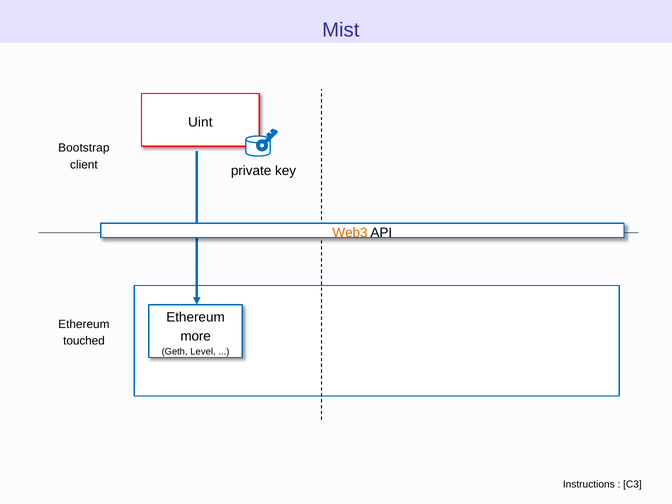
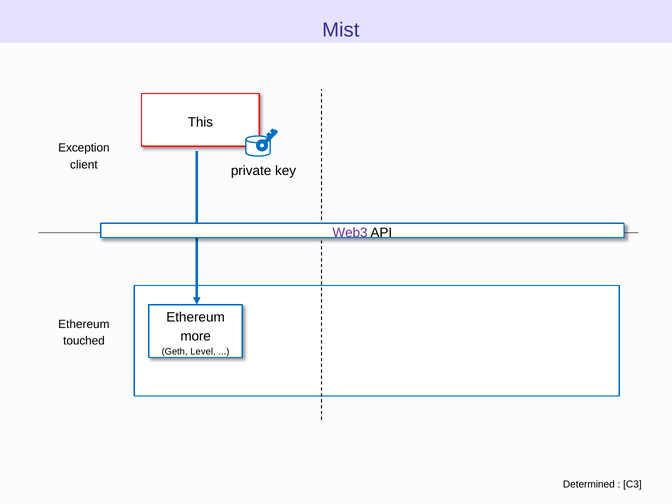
Uint: Uint -> This
Bootstrap: Bootstrap -> Exception
Web3 colour: orange -> purple
Instructions: Instructions -> Determined
